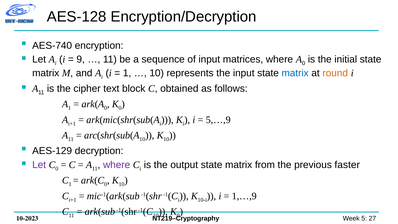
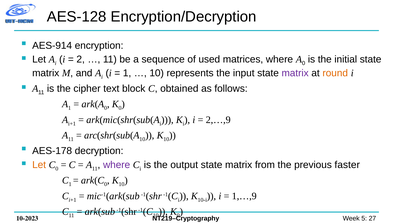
AES-740: AES-740 -> AES-914
9: 9 -> 2
of input: input -> used
matrix at (295, 73) colour: blue -> purple
5,…,9: 5,…,9 -> 2,…,9
AES-129: AES-129 -> AES-178
Let at (39, 165) colour: purple -> orange
